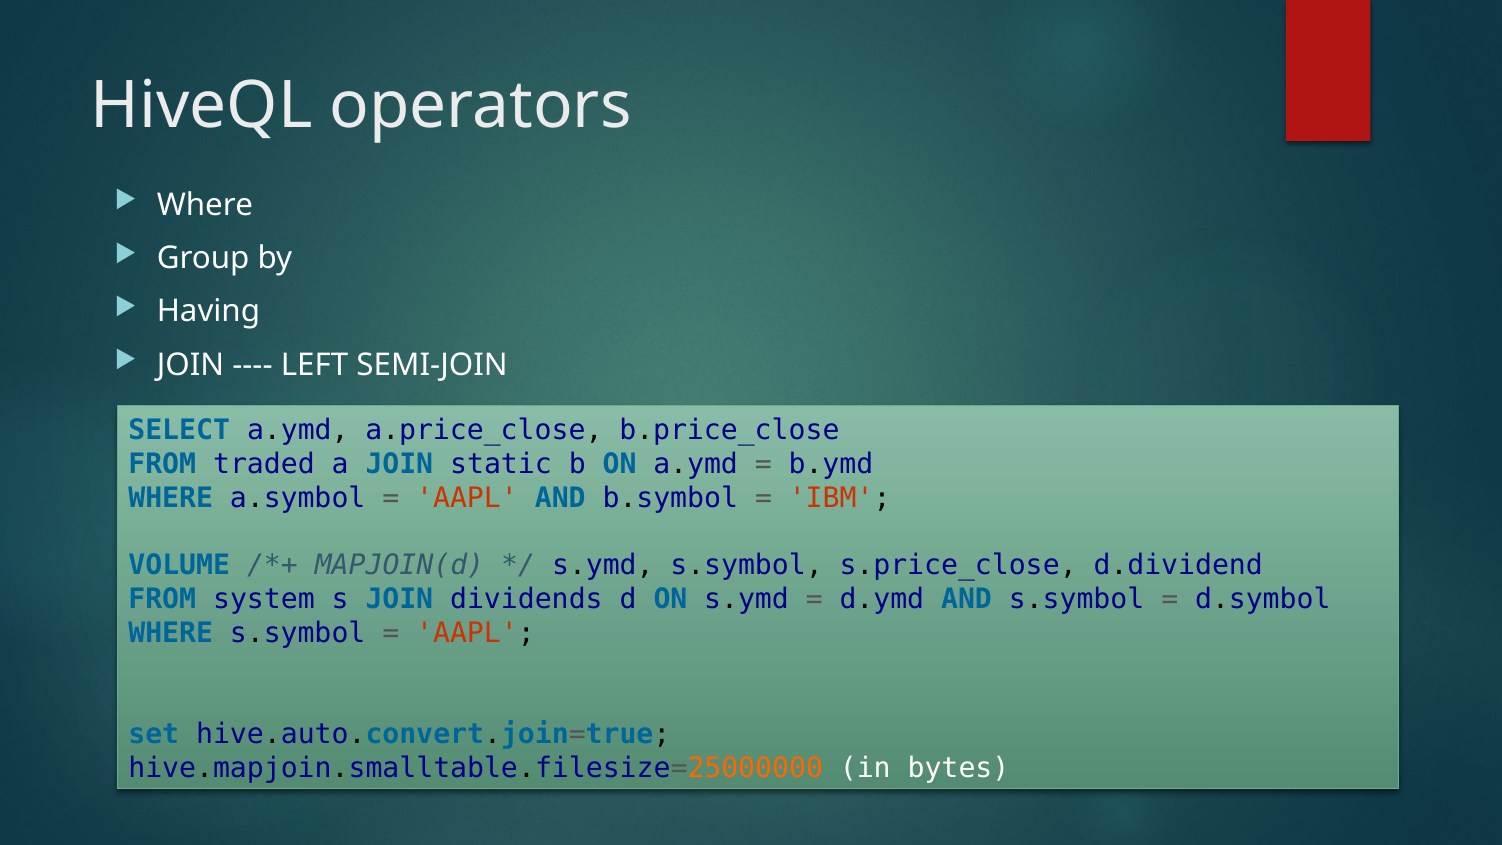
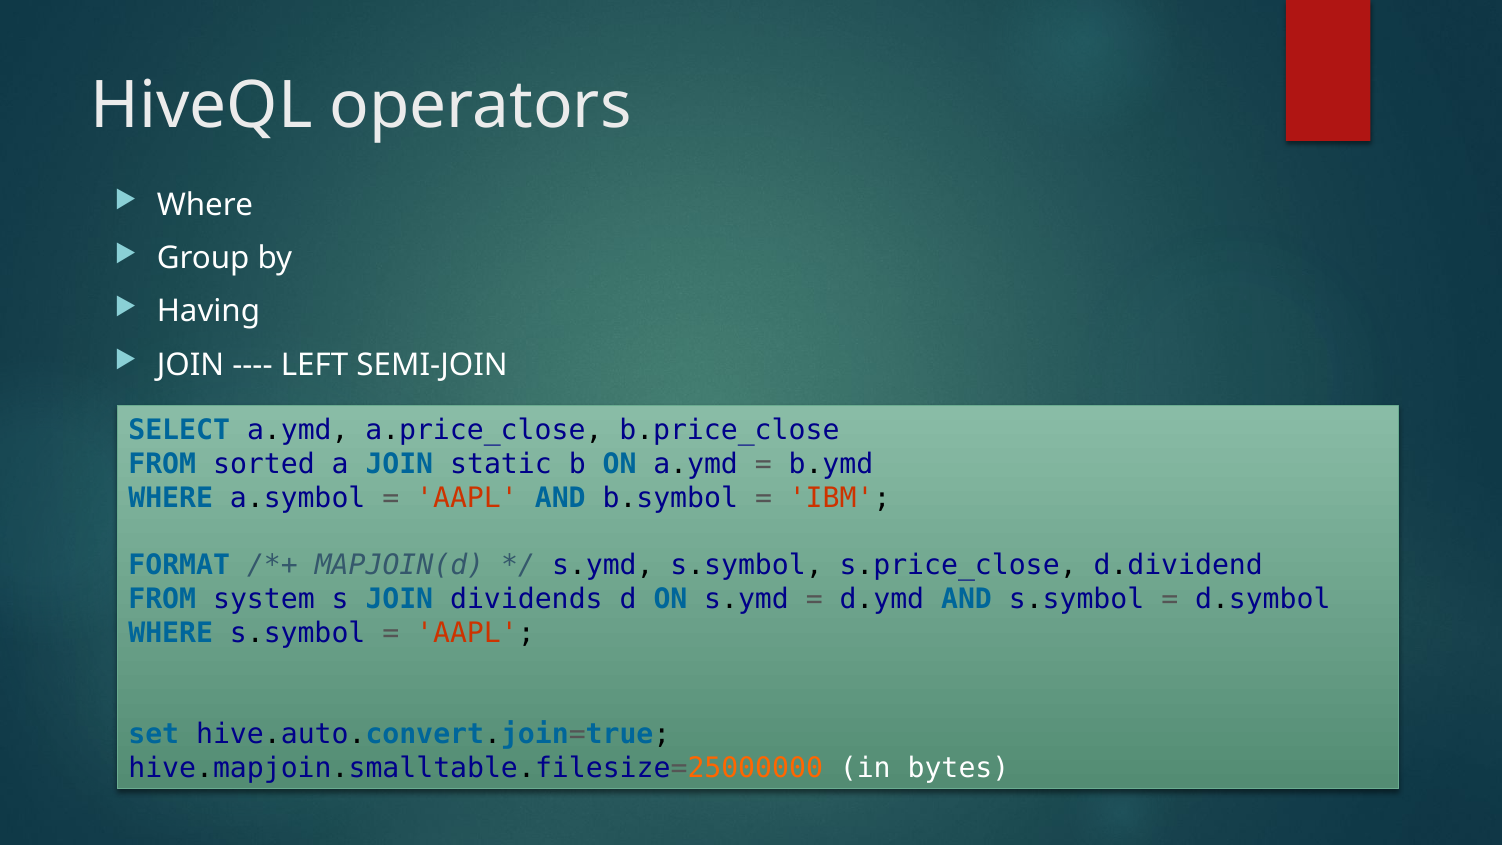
traded: traded -> sorted
VOLUME: VOLUME -> FORMAT
